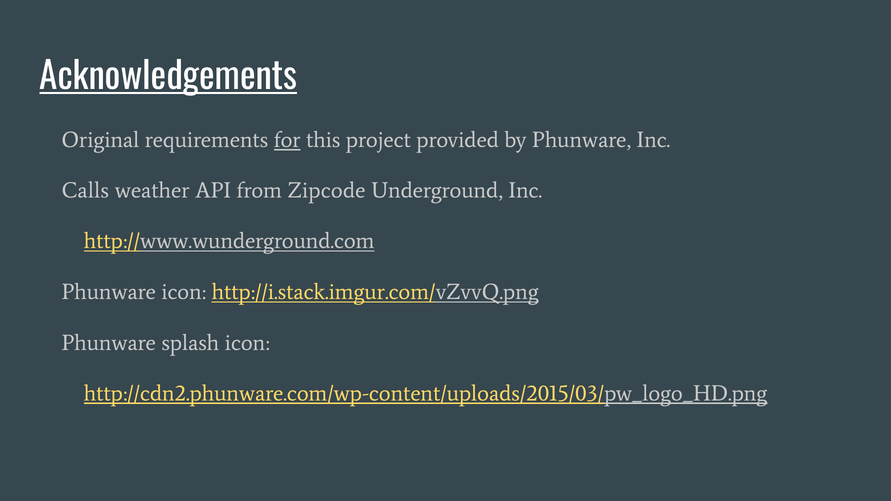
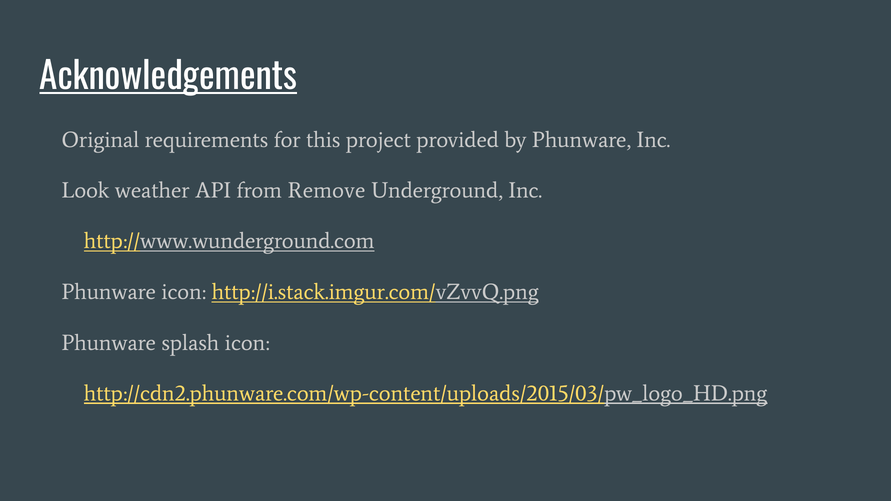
for underline: present -> none
Calls: Calls -> Look
Zipcode: Zipcode -> Remove
